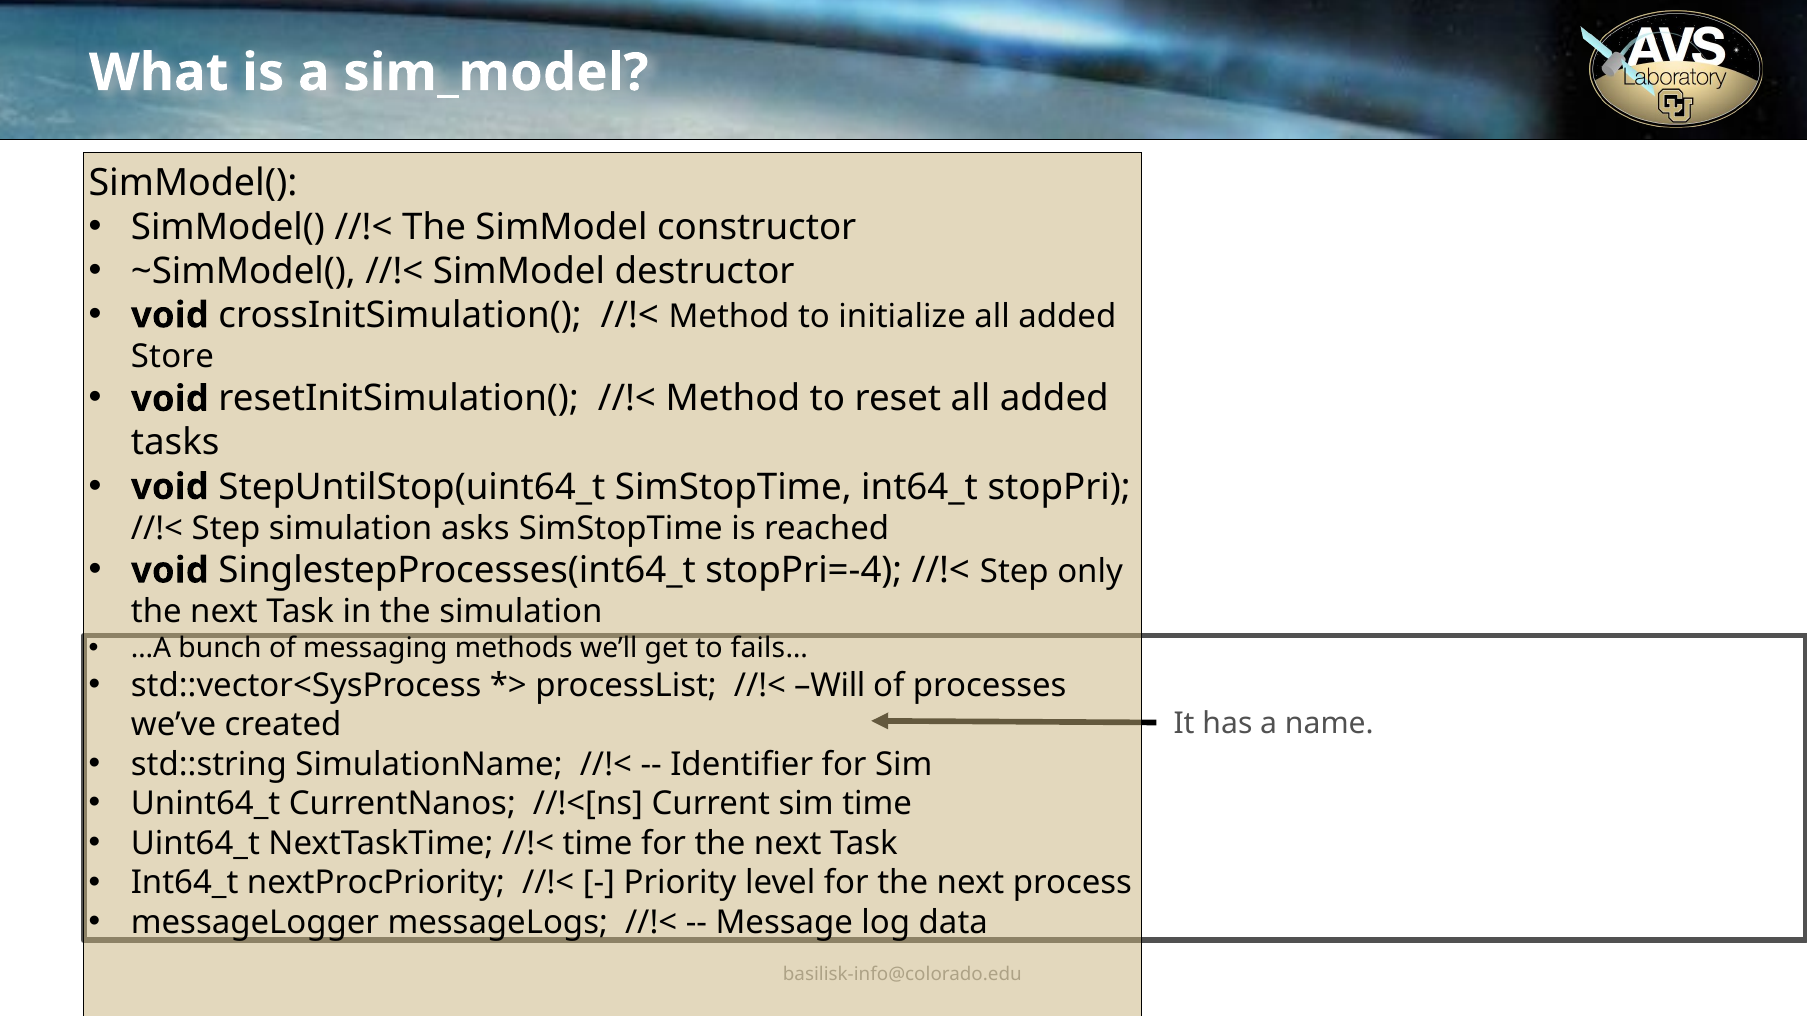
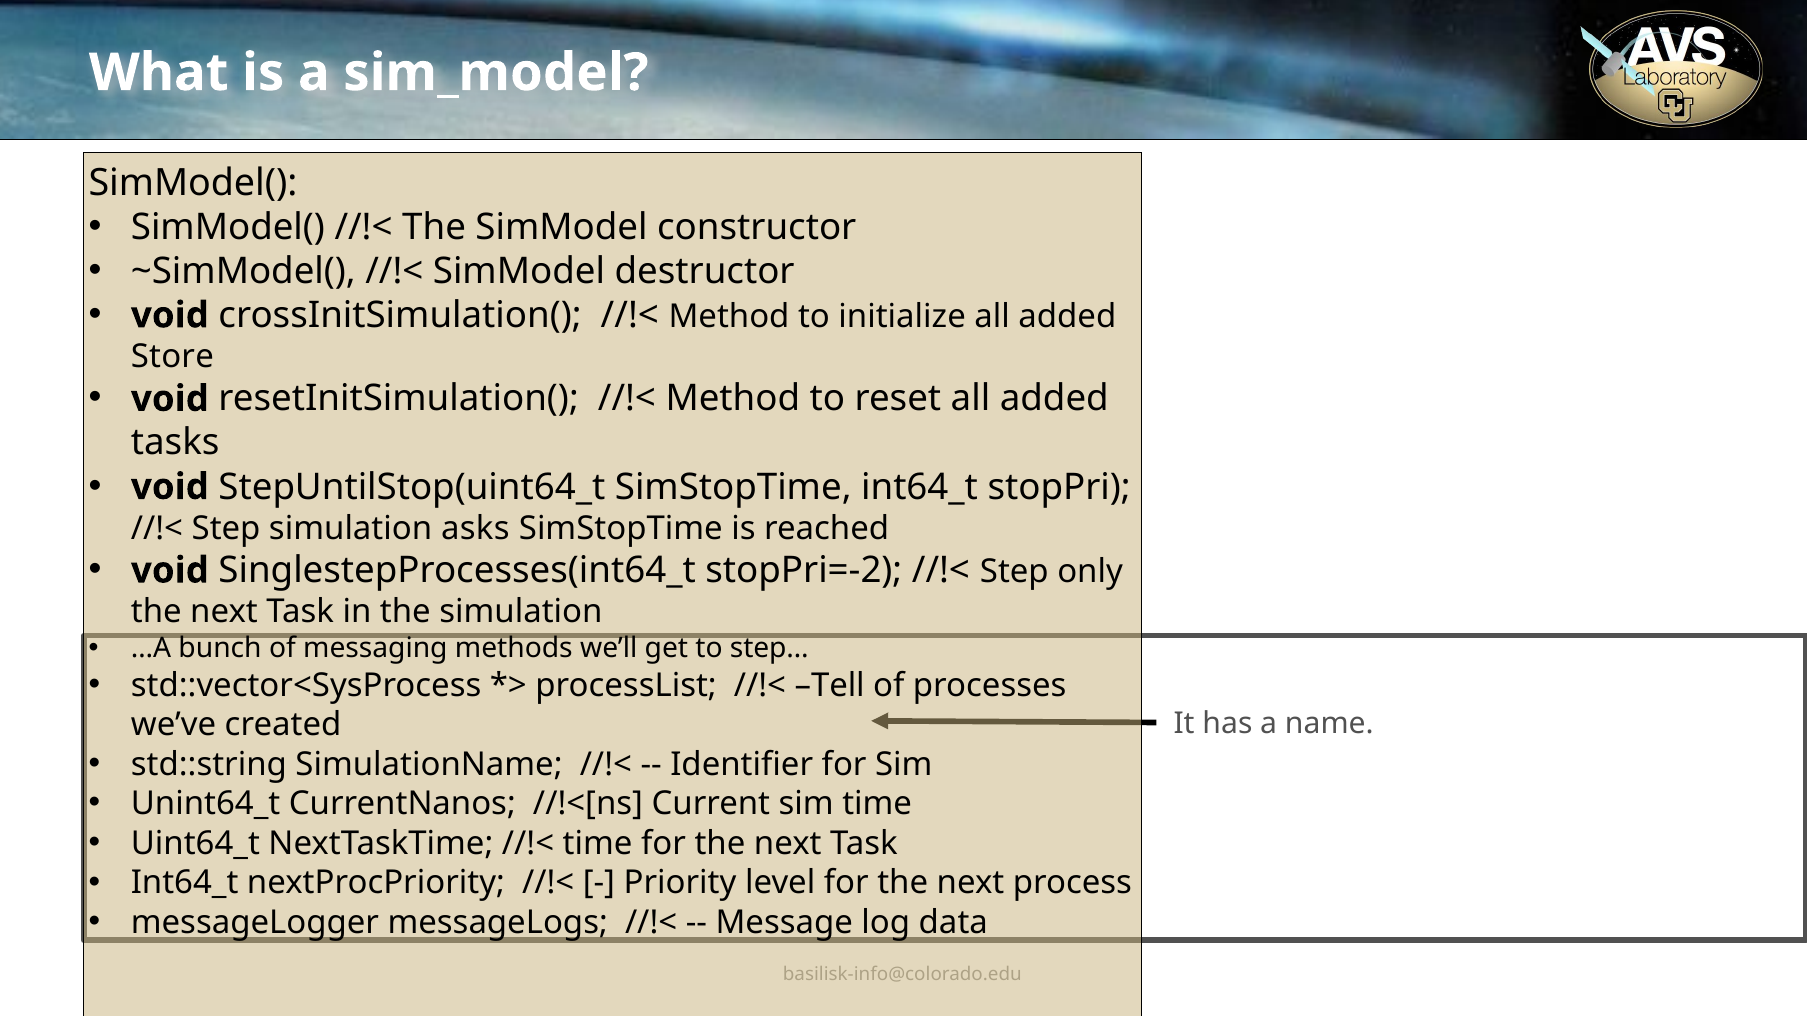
stopPri=-4: stopPri=-4 -> stopPri=-2
fails…: fails… -> step…
Will: Will -> Tell
